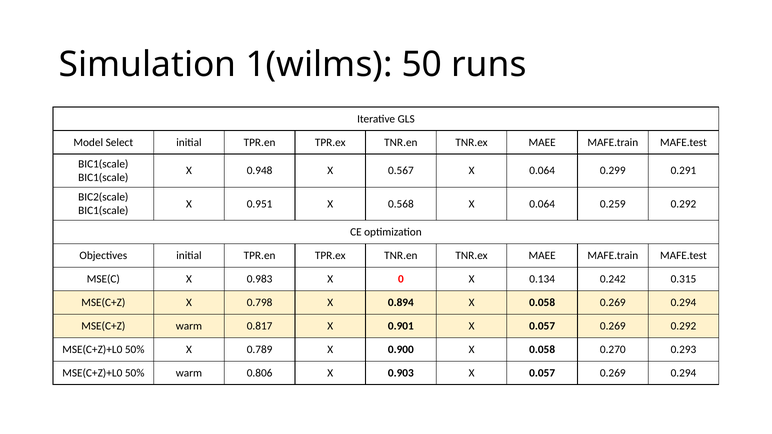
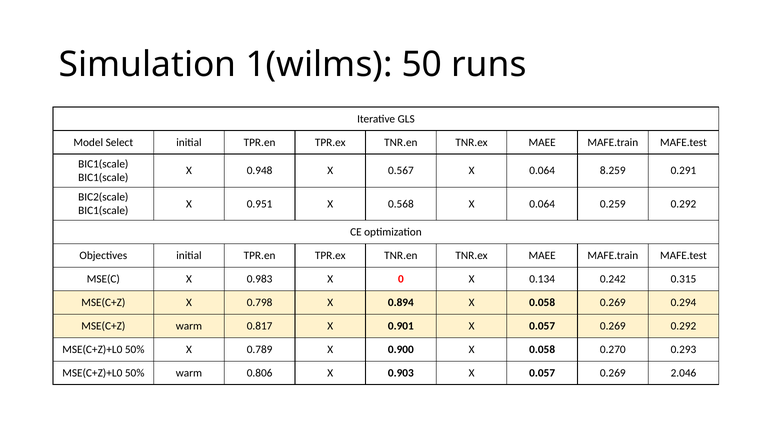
0.299: 0.299 -> 8.259
0.057 0.269 0.294: 0.294 -> 2.046
